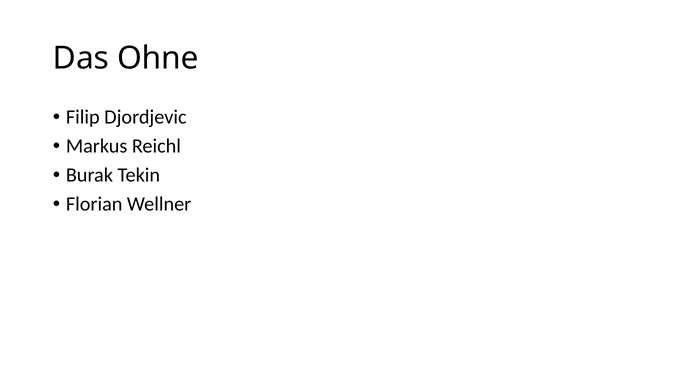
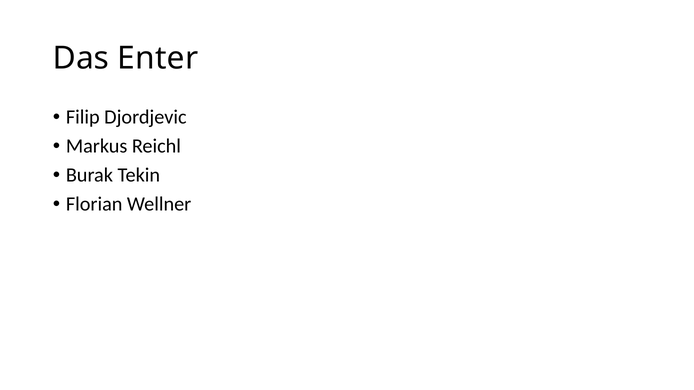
Ohne: Ohne -> Enter
